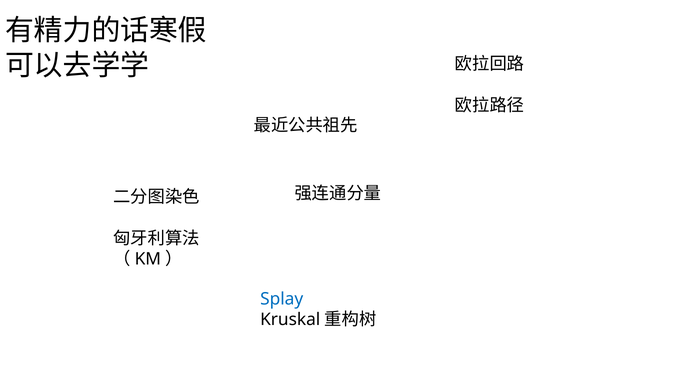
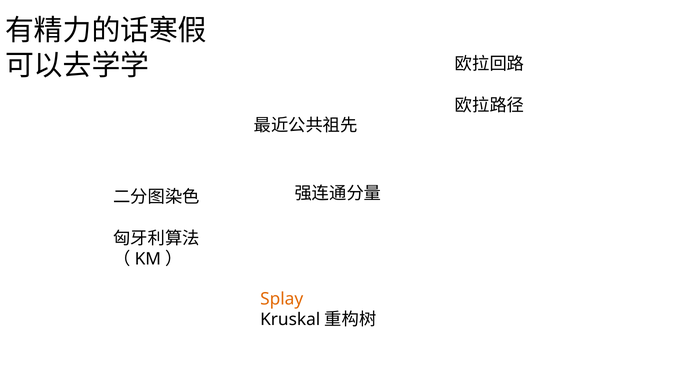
Splay colour: blue -> orange
